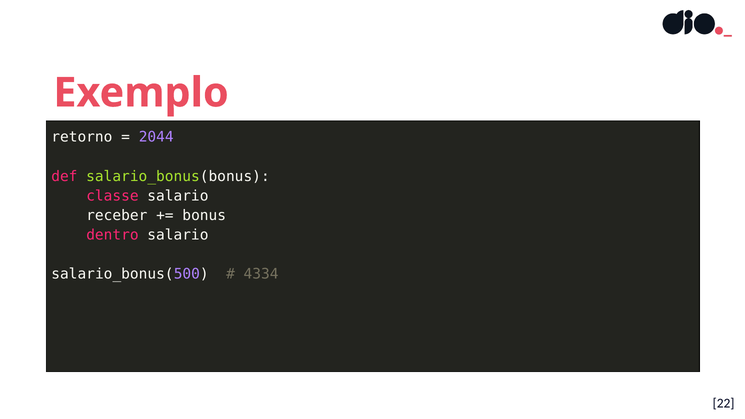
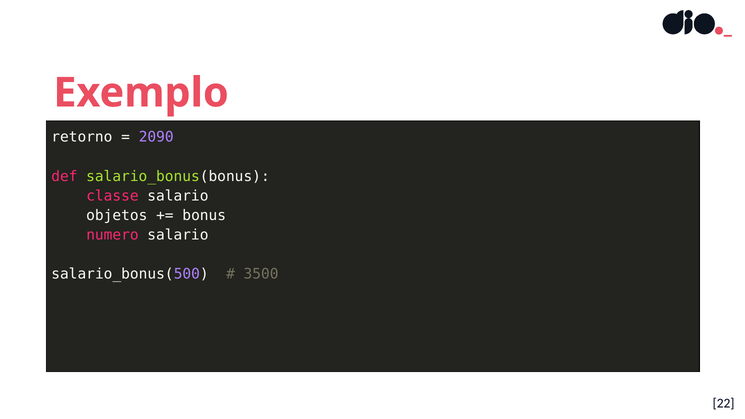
2044: 2044 -> 2090
receber: receber -> objetos
dentro: dentro -> numero
4334: 4334 -> 3500
